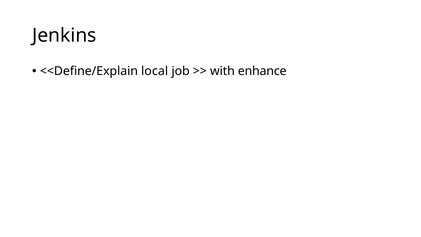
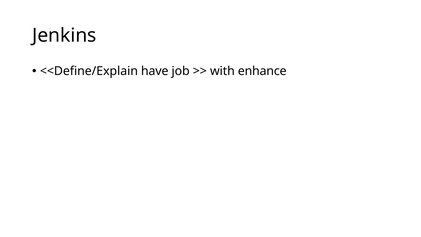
local: local -> have
